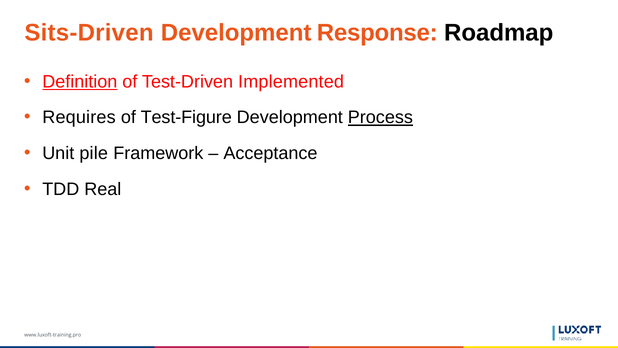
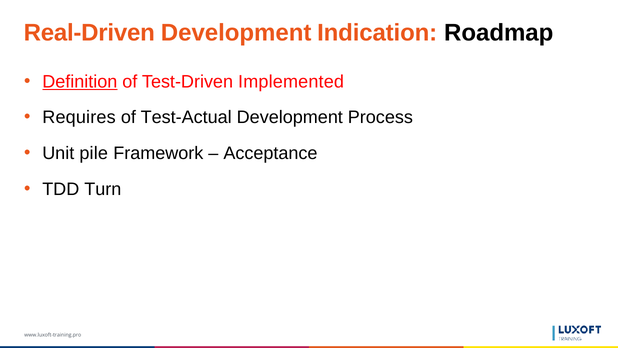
Sits-Driven: Sits-Driven -> Real-Driven
Response: Response -> Indication
Test-Figure: Test-Figure -> Test-Actual
Process underline: present -> none
Real: Real -> Turn
